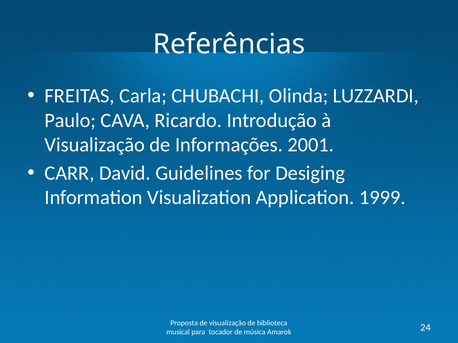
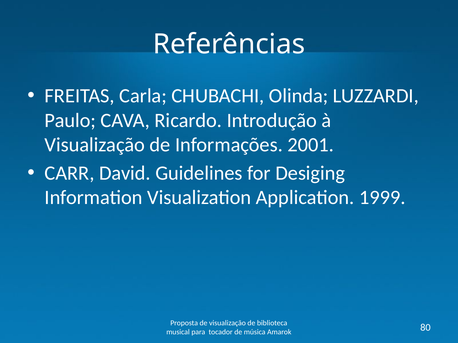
24: 24 -> 80
